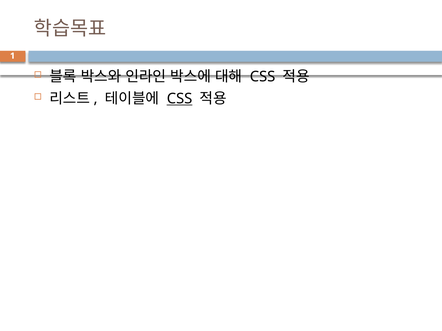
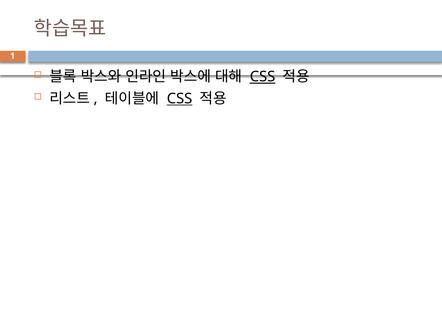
CSS at (263, 77) underline: none -> present
